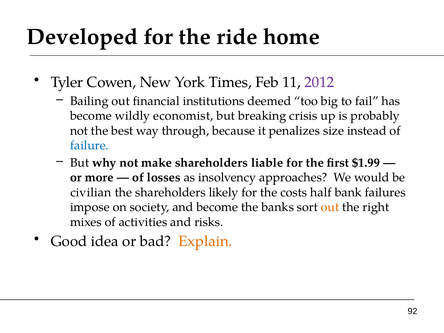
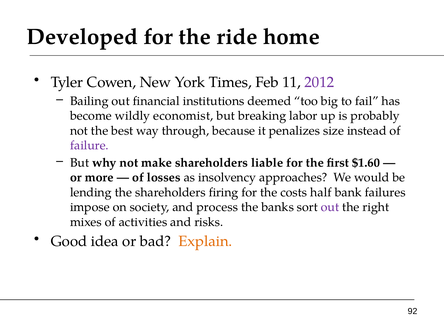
crisis: crisis -> labor
failure colour: blue -> purple
$1.99: $1.99 -> $1.60
civilian: civilian -> lending
likely: likely -> firing
and become: become -> process
out at (330, 207) colour: orange -> purple
